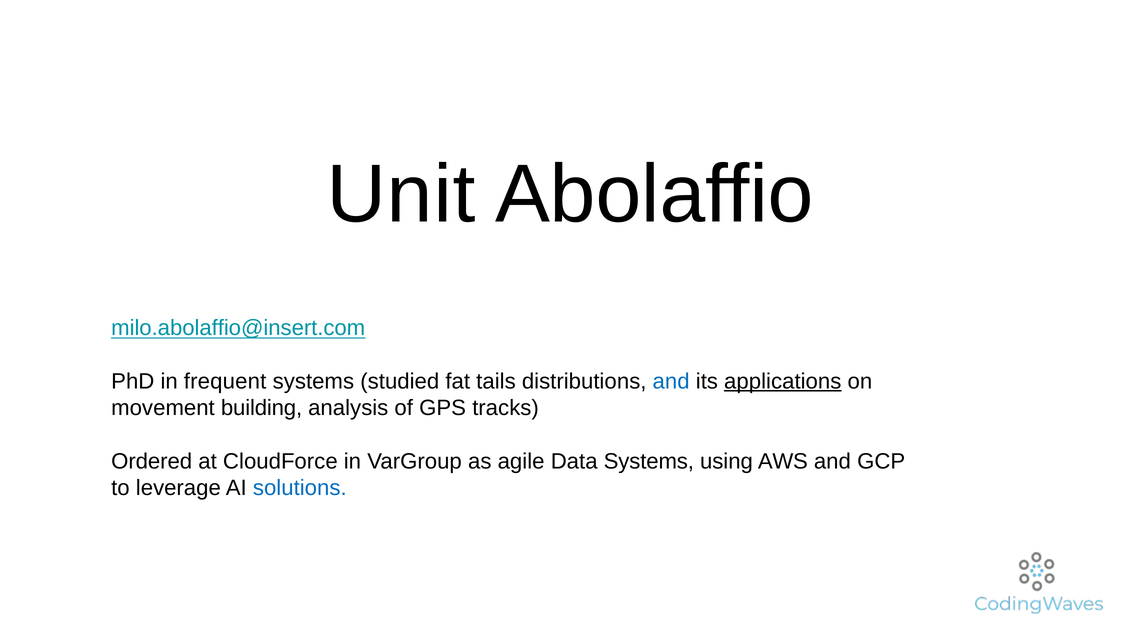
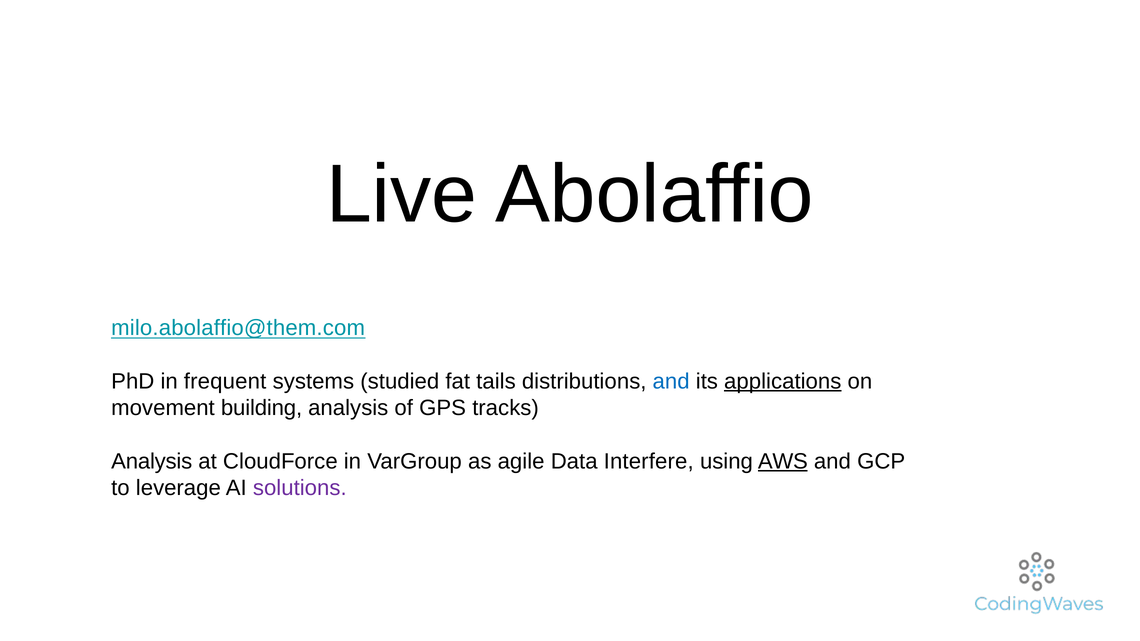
Unit: Unit -> Live
milo.abolaffio@insert.com: milo.abolaffio@insert.com -> milo.abolaffio@them.com
Ordered at (152, 461): Ordered -> Analysis
Data Systems: Systems -> Interfere
AWS underline: none -> present
solutions colour: blue -> purple
